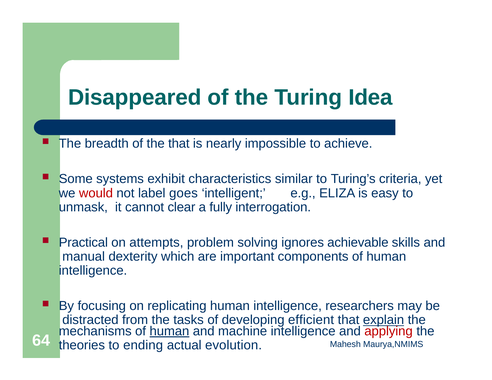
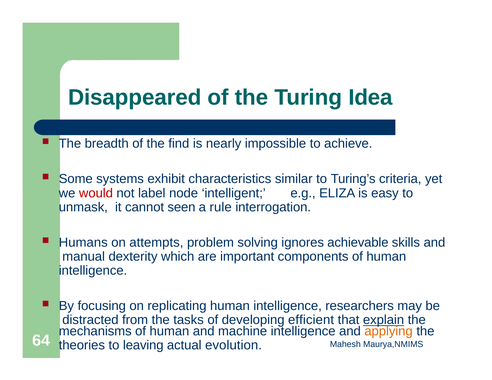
the that: that -> find
goes: goes -> node
clear: clear -> seen
fully: fully -> rule
Practical: Practical -> Humans
human at (169, 331) underline: present -> none
applying colour: red -> orange
ending: ending -> leaving
